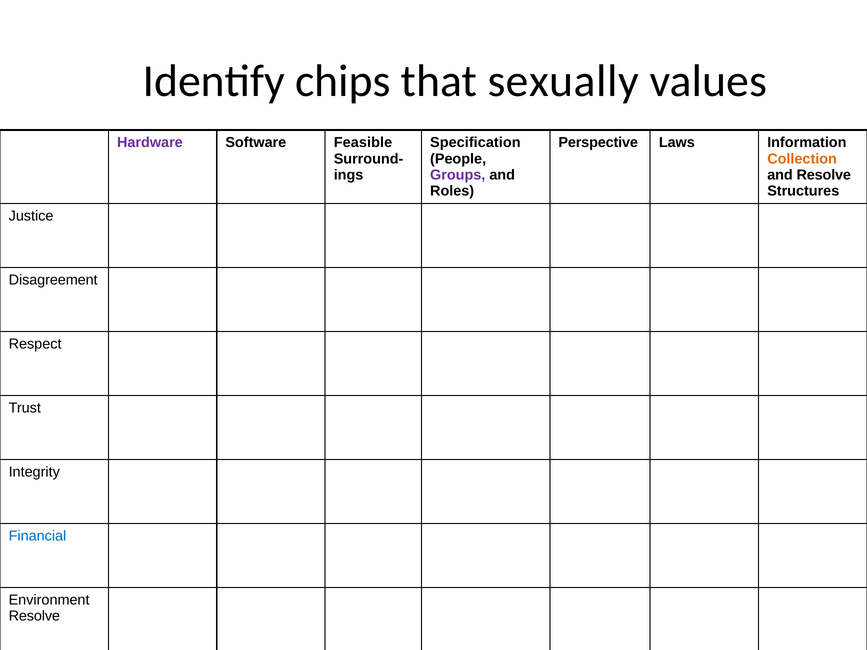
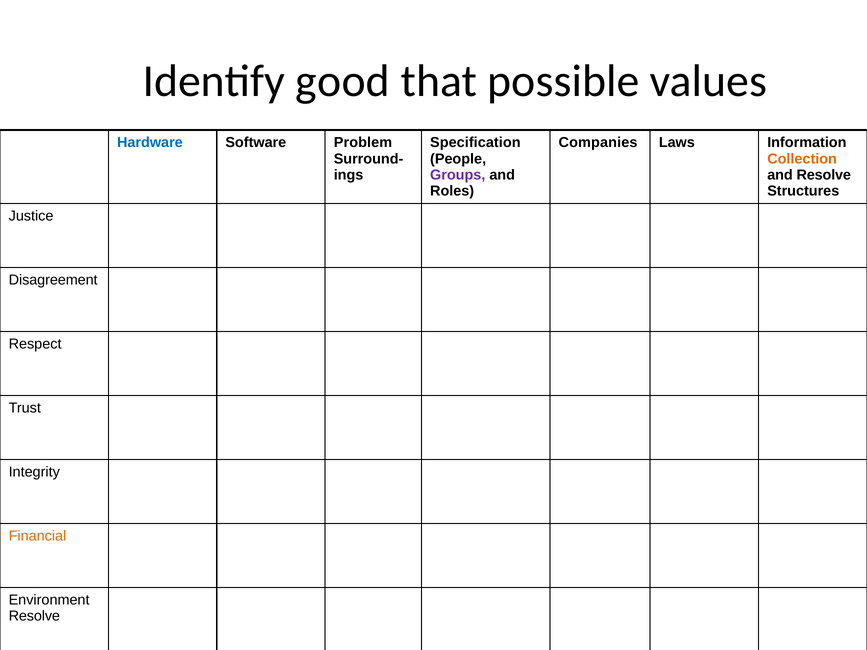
chips: chips -> good
sexually: sexually -> possible
Hardware colour: purple -> blue
Feasible: Feasible -> Problem
Perspective: Perspective -> Companies
Financial colour: blue -> orange
